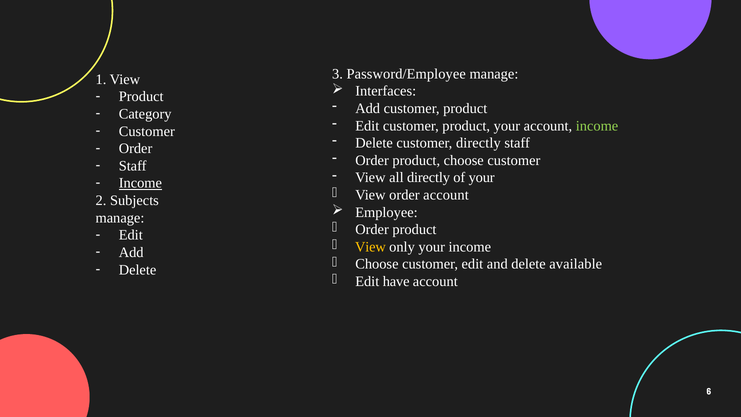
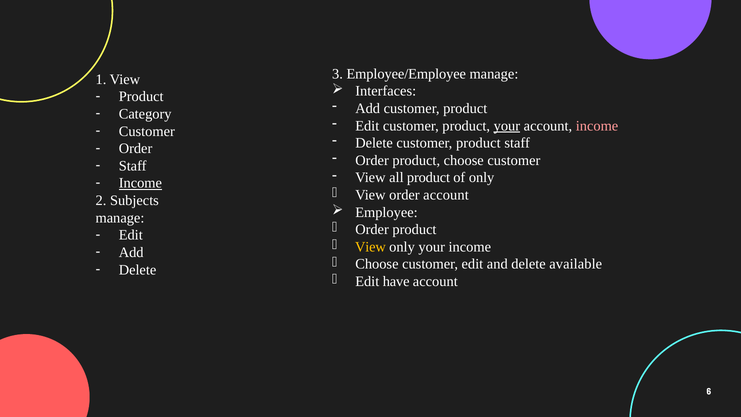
Password/Employee: Password/Employee -> Employee/Employee
your at (507, 126) underline: none -> present
income at (597, 126) colour: light green -> pink
Delete customer directly: directly -> product
all directly: directly -> product
of your: your -> only
